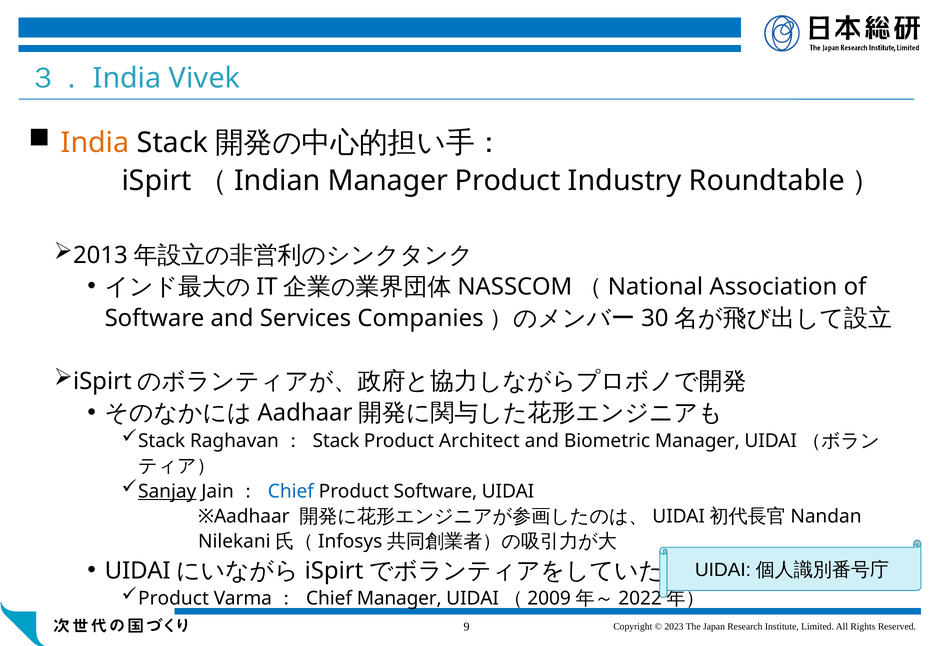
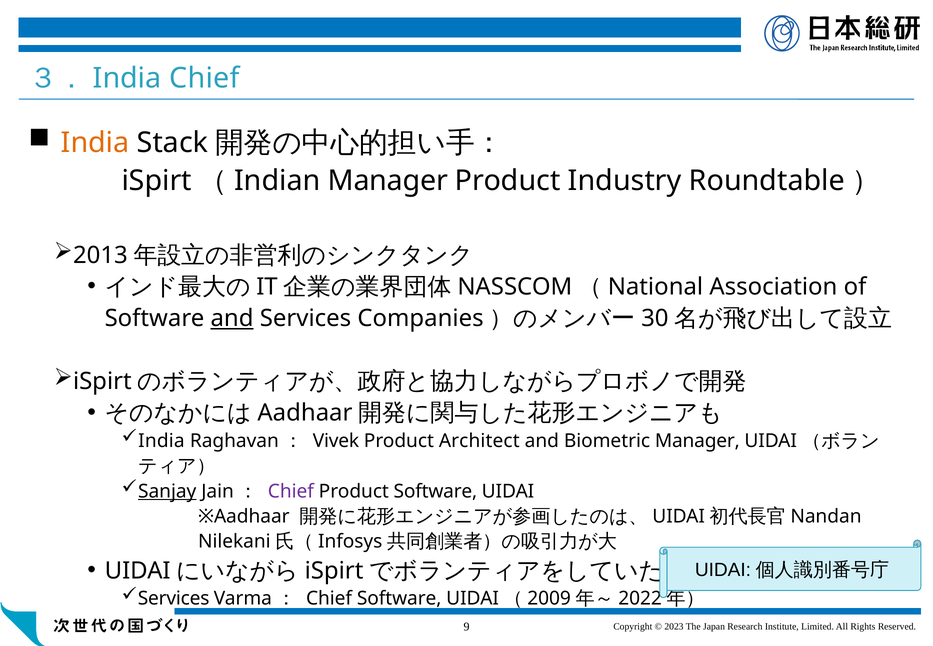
India Vivek: Vivek -> Chief
and at (232, 318) underline: none -> present
Stack at (162, 441): Stack -> India
Raghavan： Stack: Stack -> Vivek
Chief at (291, 491) colour: blue -> purple
Product at (174, 598): Product -> Services
Chief Manager: Manager -> Software
